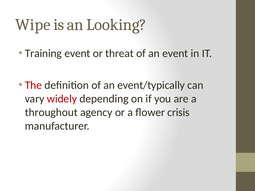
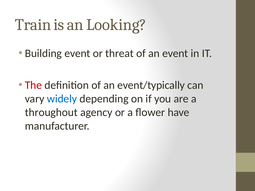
Wipe: Wipe -> Train
Training: Training -> Building
widely colour: red -> blue
crisis: crisis -> have
